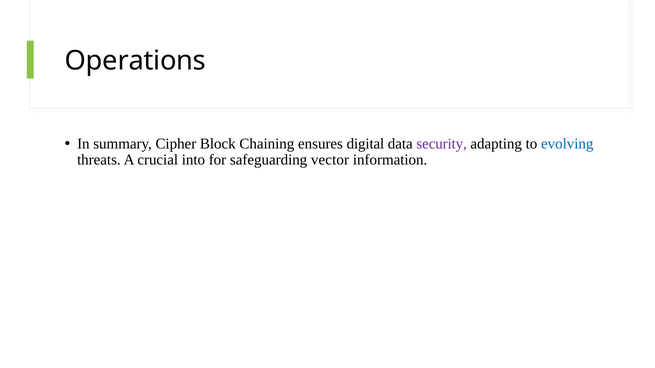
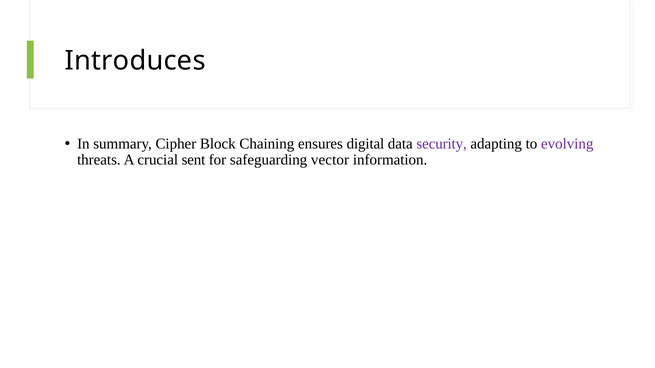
Operations: Operations -> Introduces
evolving colour: blue -> purple
into: into -> sent
